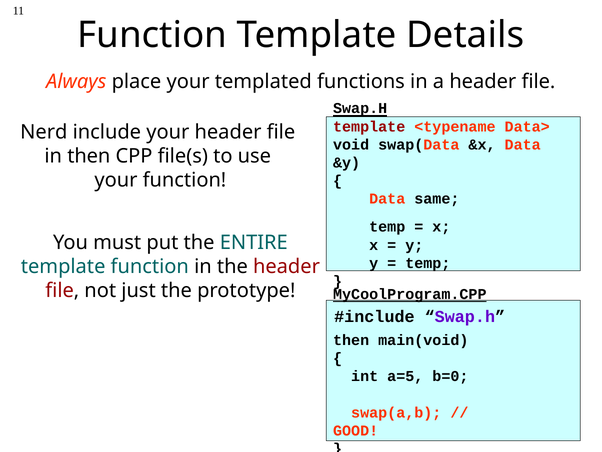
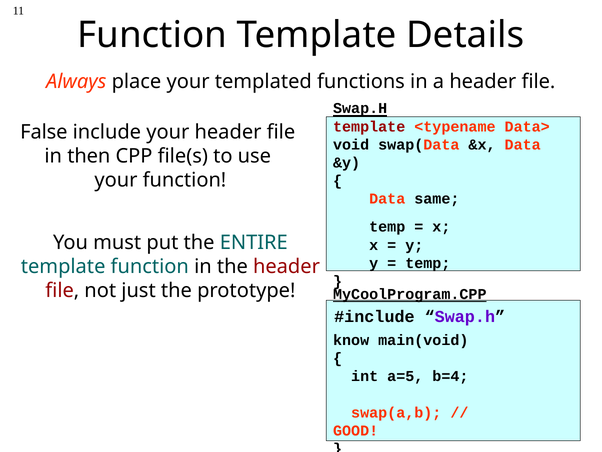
Nerd: Nerd -> False
then at (351, 340): then -> know
b=0: b=0 -> b=4
